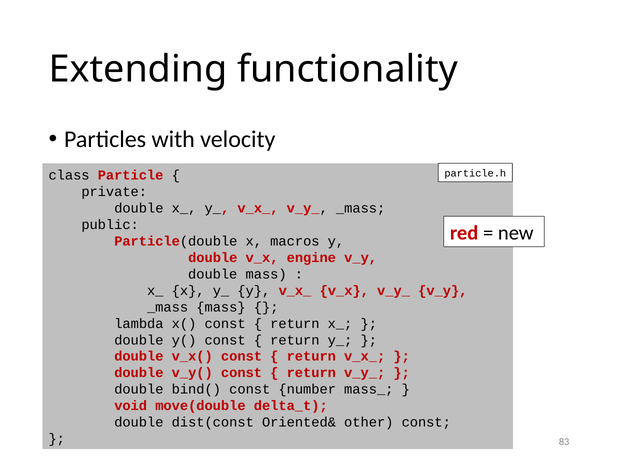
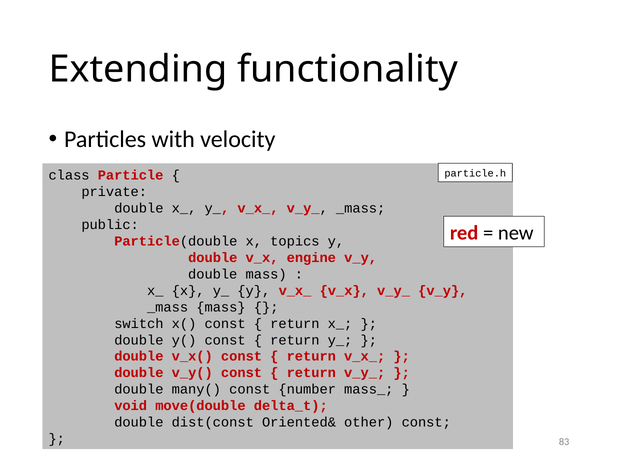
macros: macros -> topics
lambda: lambda -> switch
bind(: bind( -> many(
